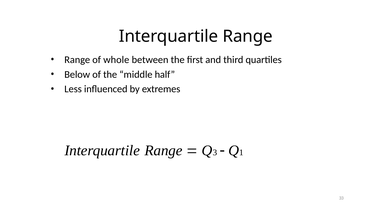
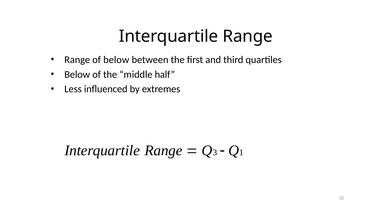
of whole: whole -> below
